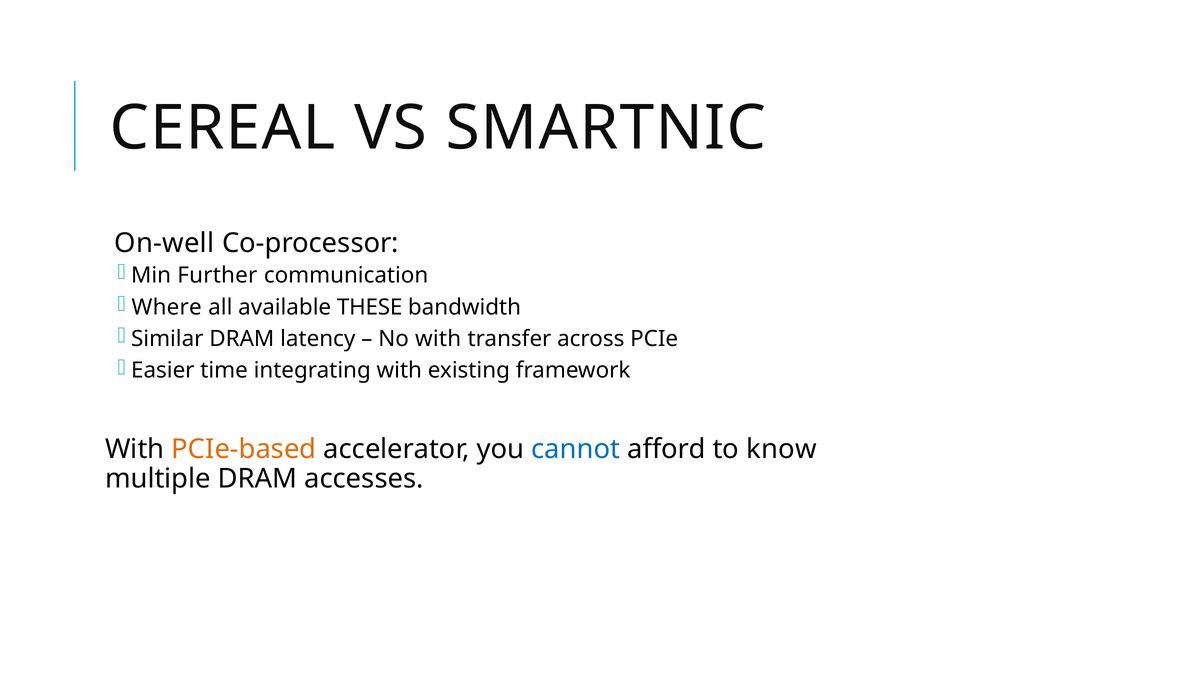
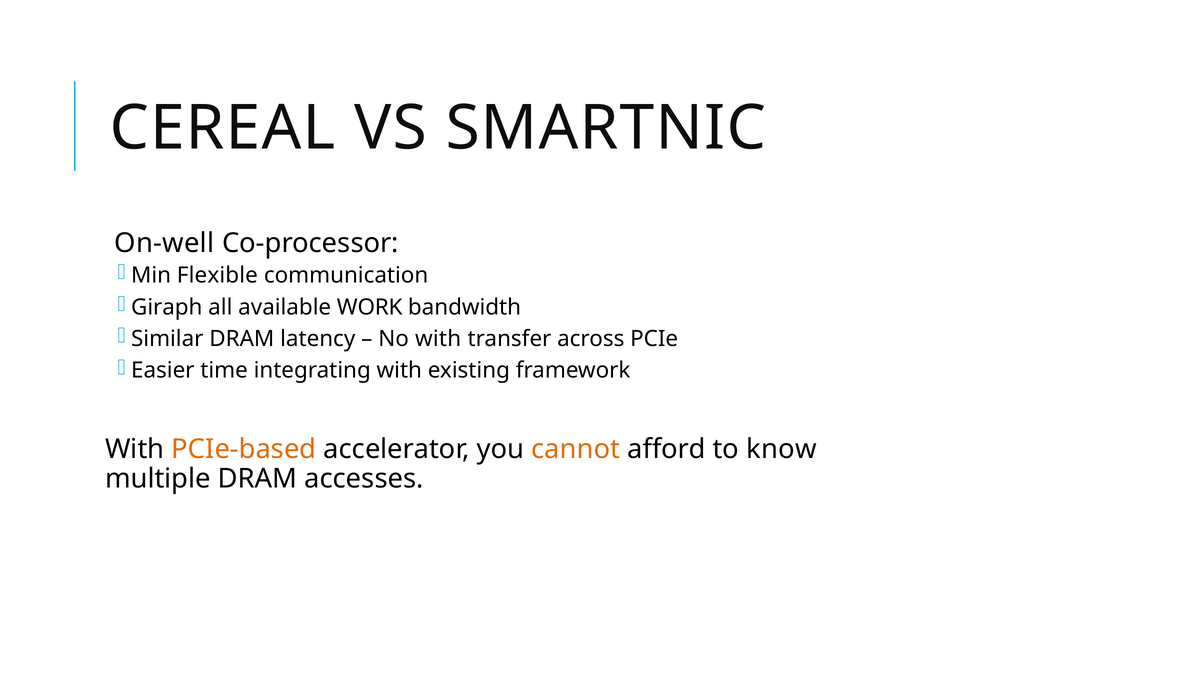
Further: Further -> Flexible
Where: Where -> Giraph
THESE: THESE -> WORK
cannot colour: blue -> orange
